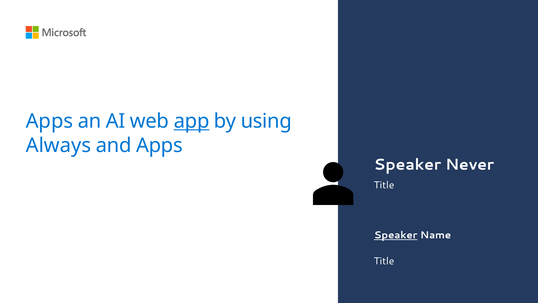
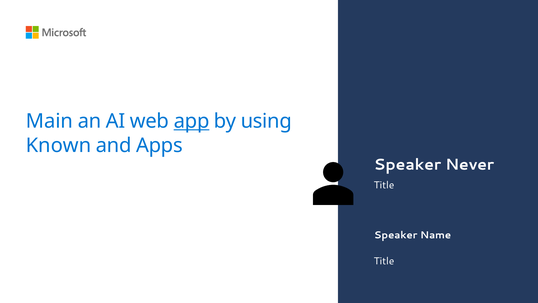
Apps at (49, 121): Apps -> Main
Always: Always -> Known
Speaker at (396, 235) underline: present -> none
